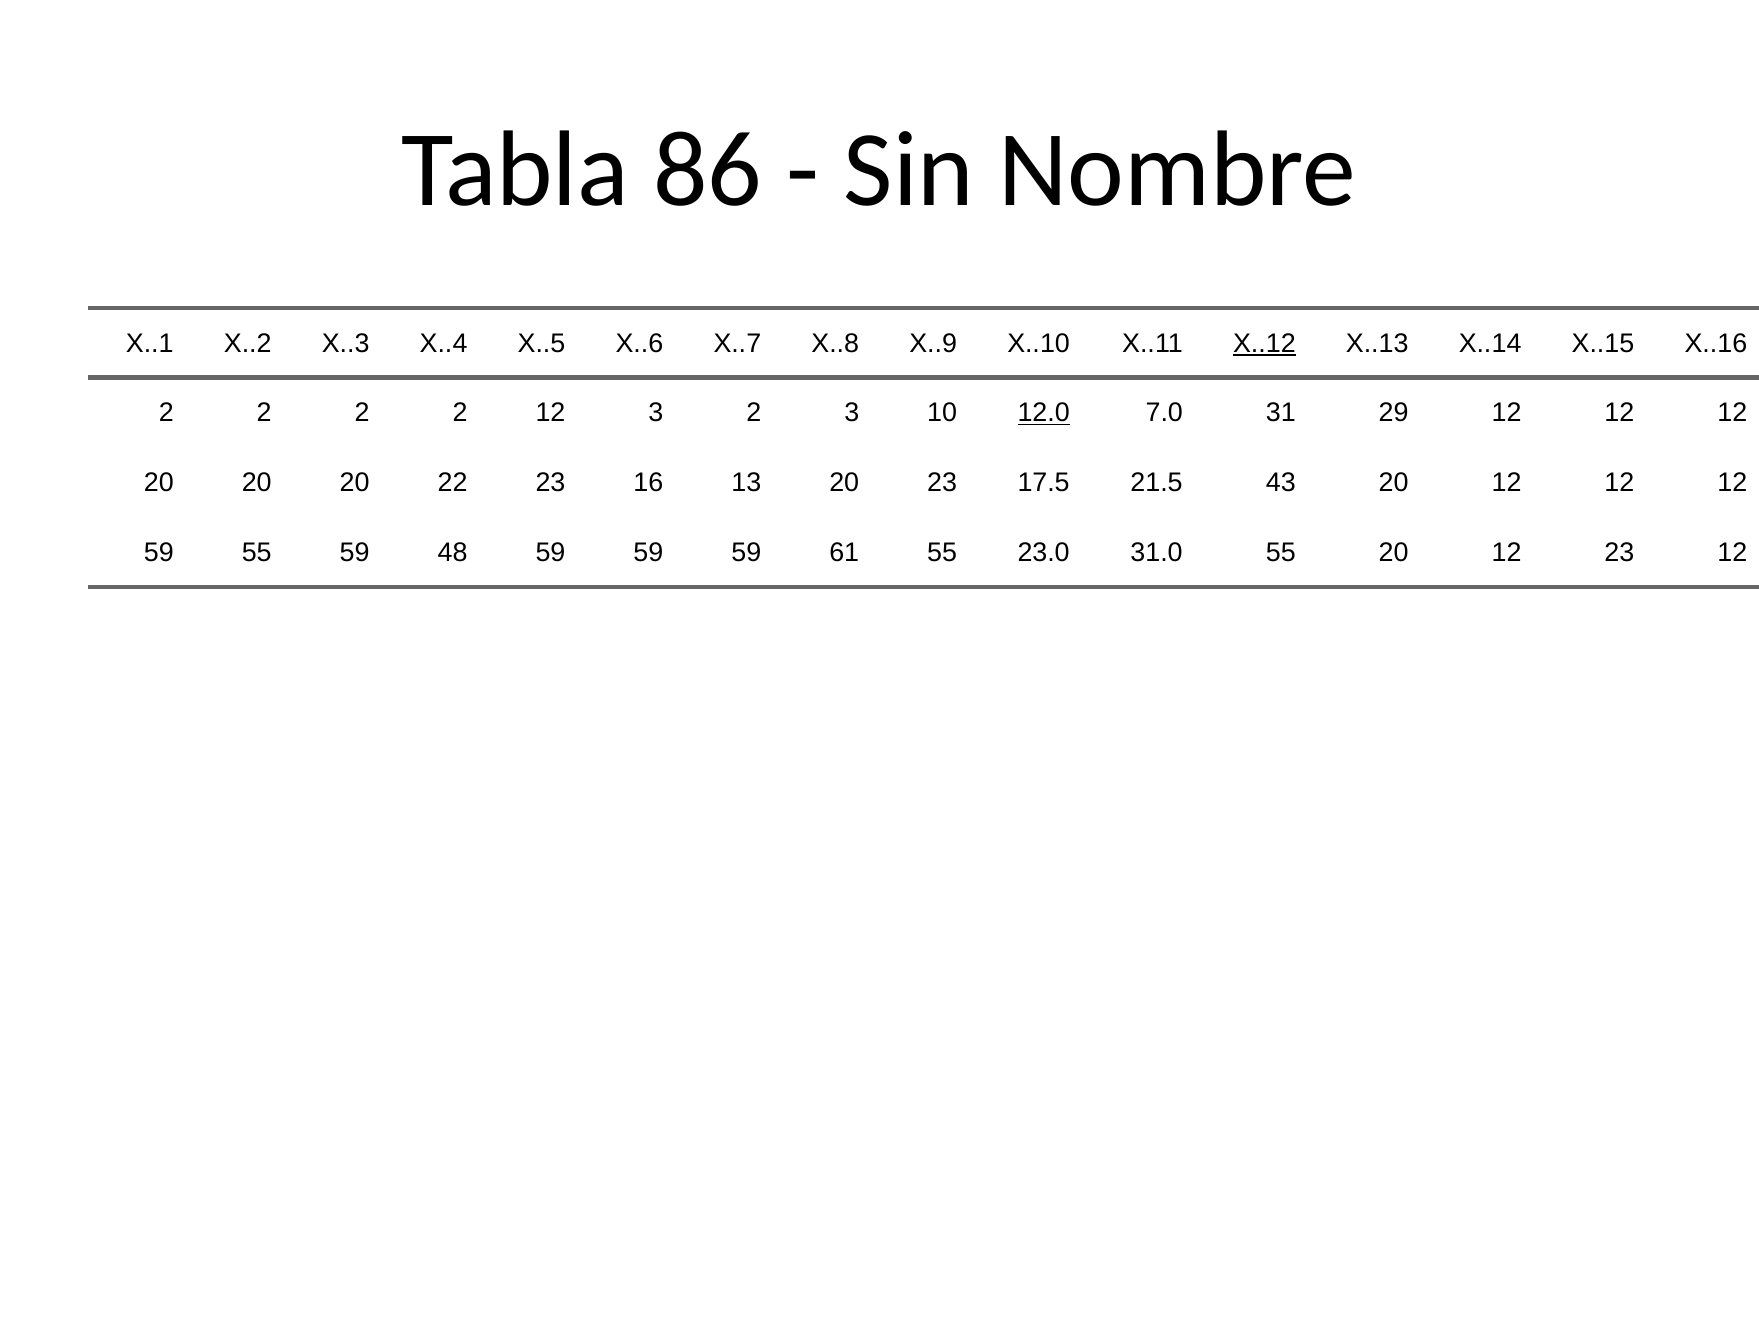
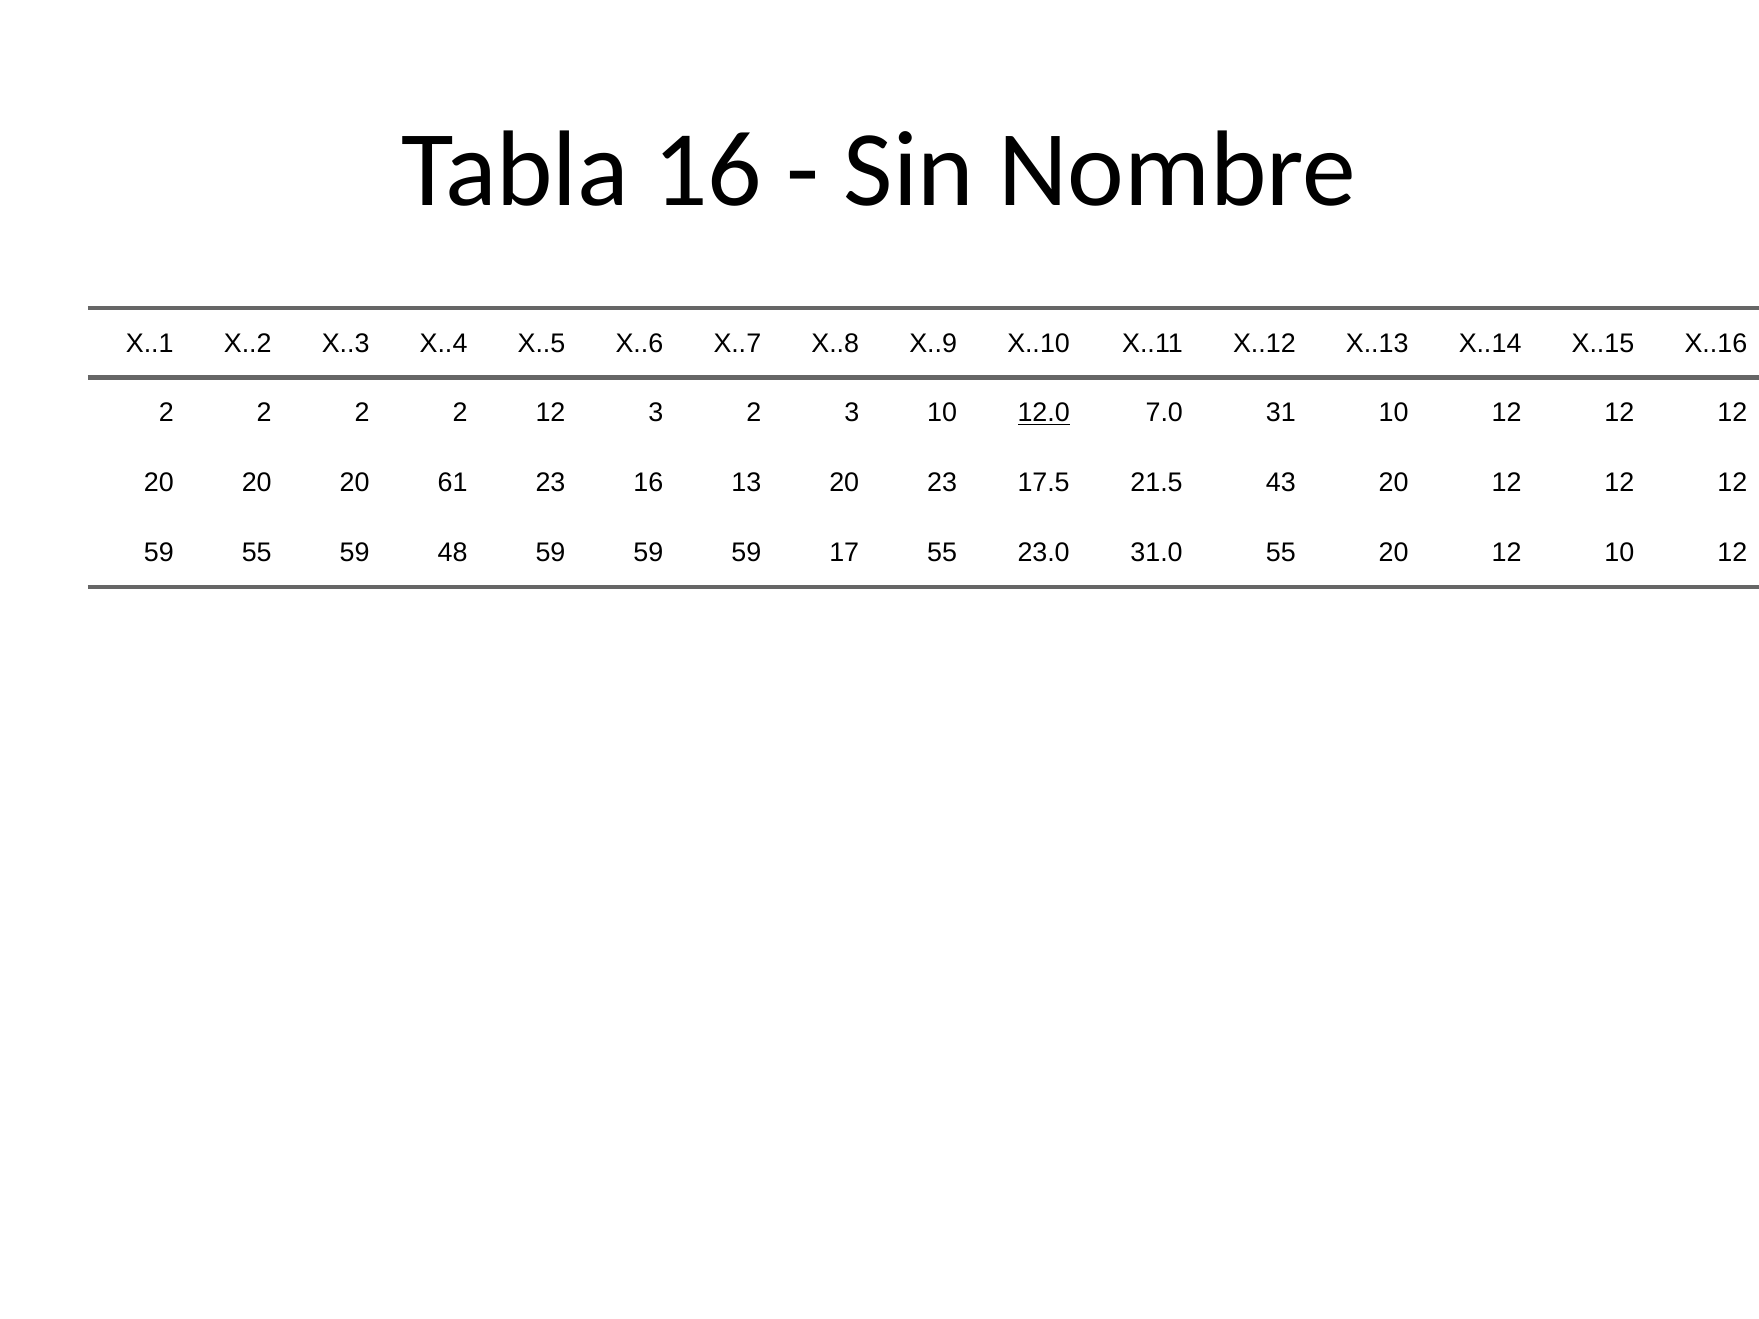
Tabla 86: 86 -> 16
X..12 underline: present -> none
31 29: 29 -> 10
22: 22 -> 61
61: 61 -> 17
12 23: 23 -> 10
